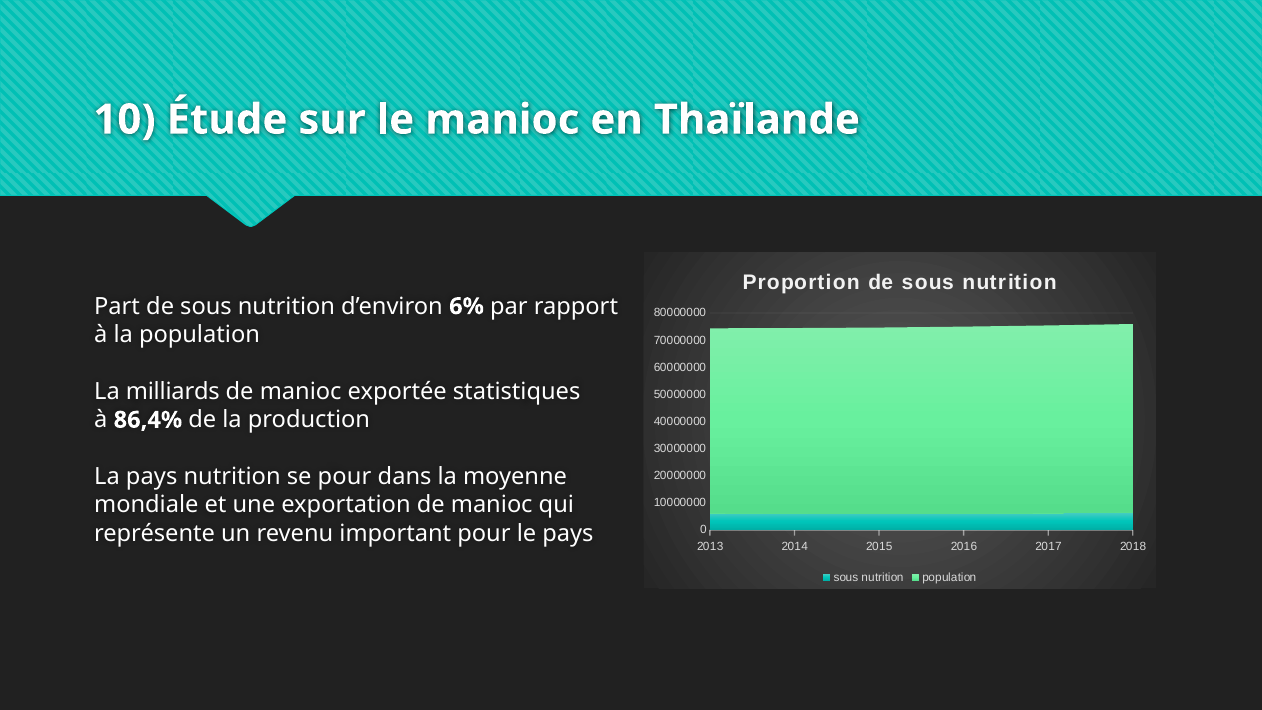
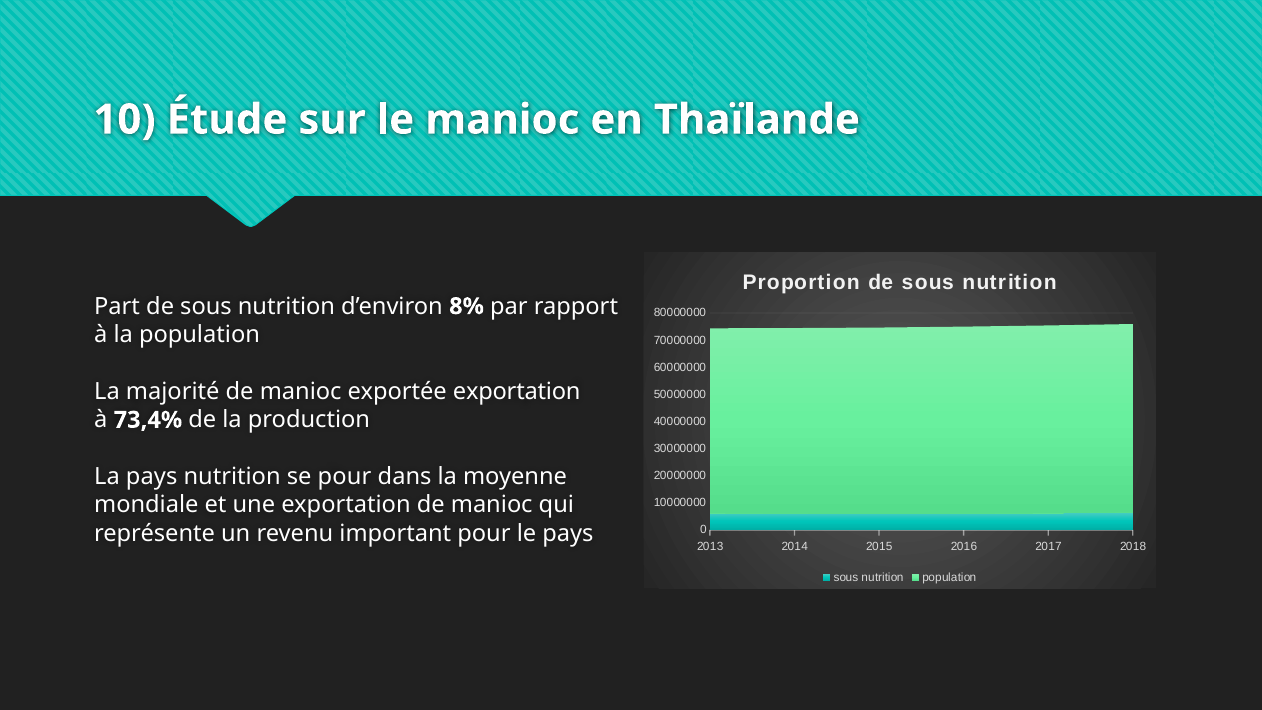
6%: 6% -> 8%
milliards: milliards -> majorité
exportée statistiques: statistiques -> exportation
86,4%: 86,4% -> 73,4%
